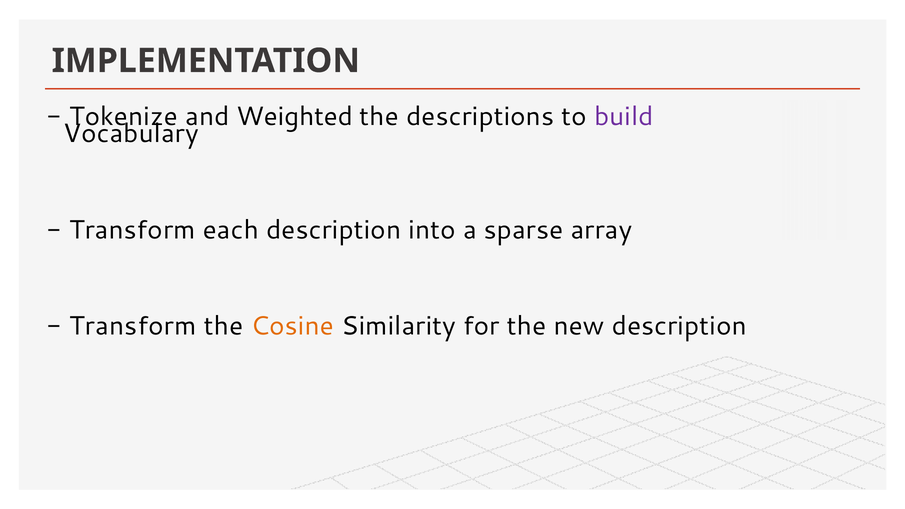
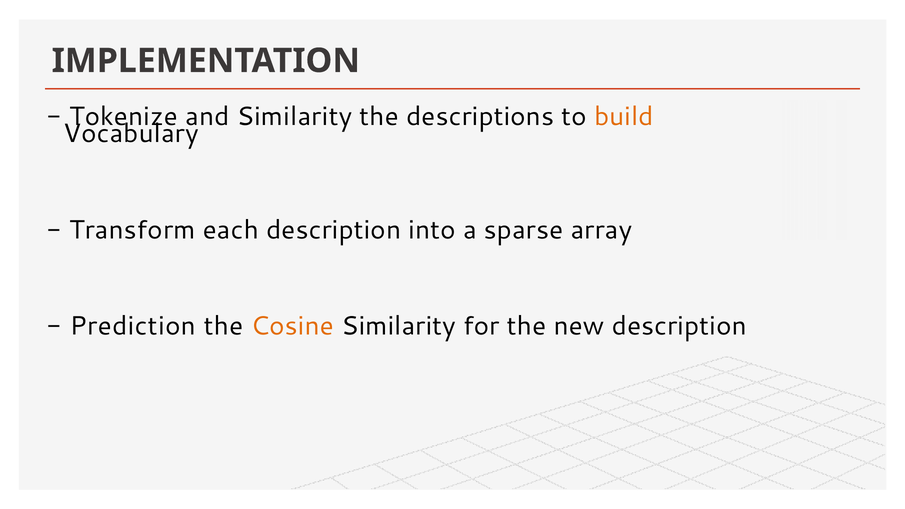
and Weighted: Weighted -> Similarity
build colour: purple -> orange
Transform at (133, 326): Transform -> Prediction
